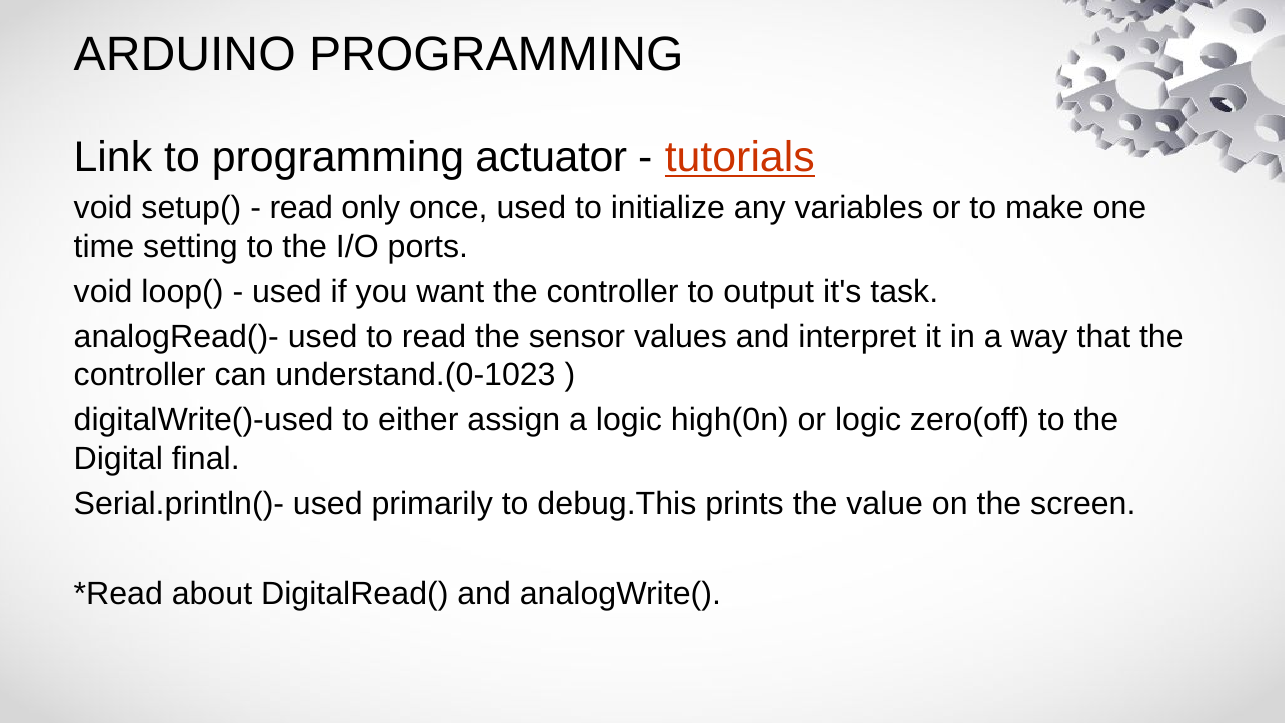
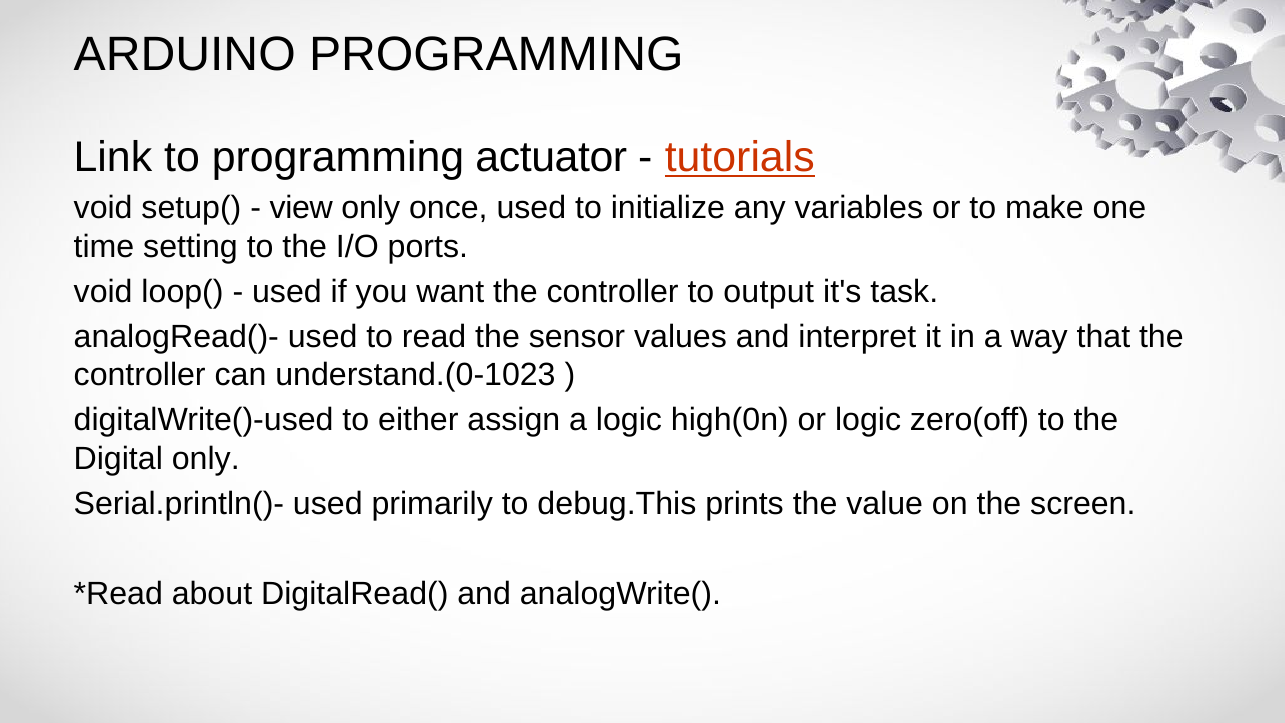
read at (301, 208): read -> view
Digital final: final -> only
